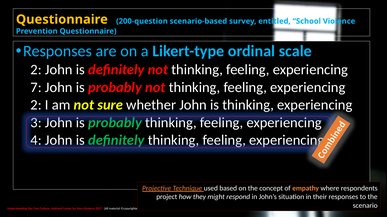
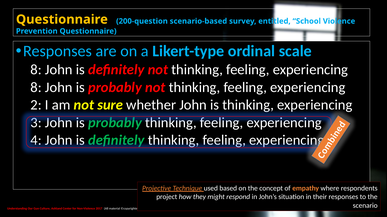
2 at (36, 70): 2 -> 8
7 at (36, 88): 7 -> 8
